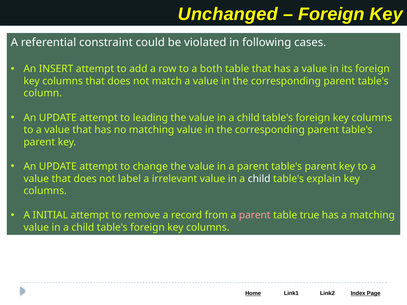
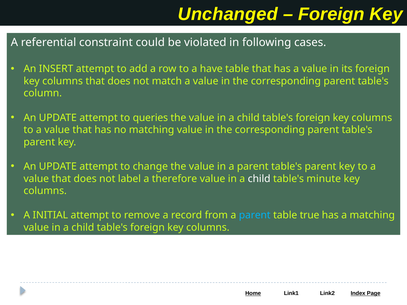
both: both -> have
leading: leading -> queries
irrelevant: irrelevant -> therefore
explain: explain -> minute
parent at (255, 215) colour: pink -> light blue
